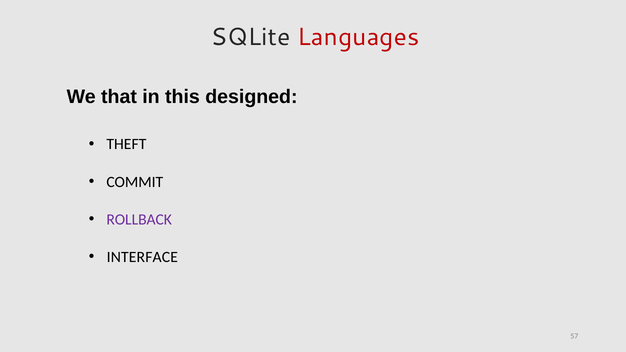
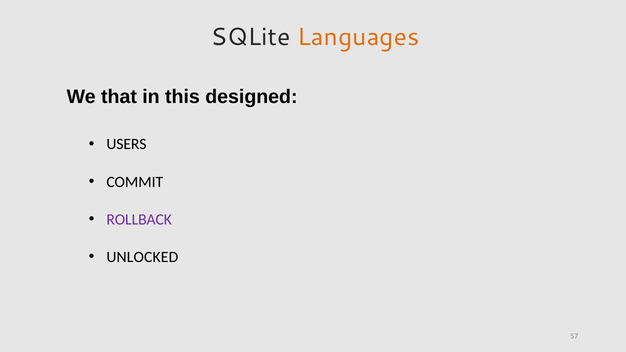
Languages colour: red -> orange
THEFT: THEFT -> USERS
INTERFACE: INTERFACE -> UNLOCKED
